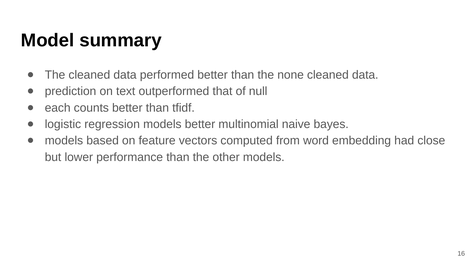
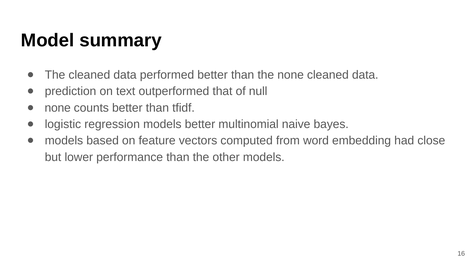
each at (58, 108): each -> none
